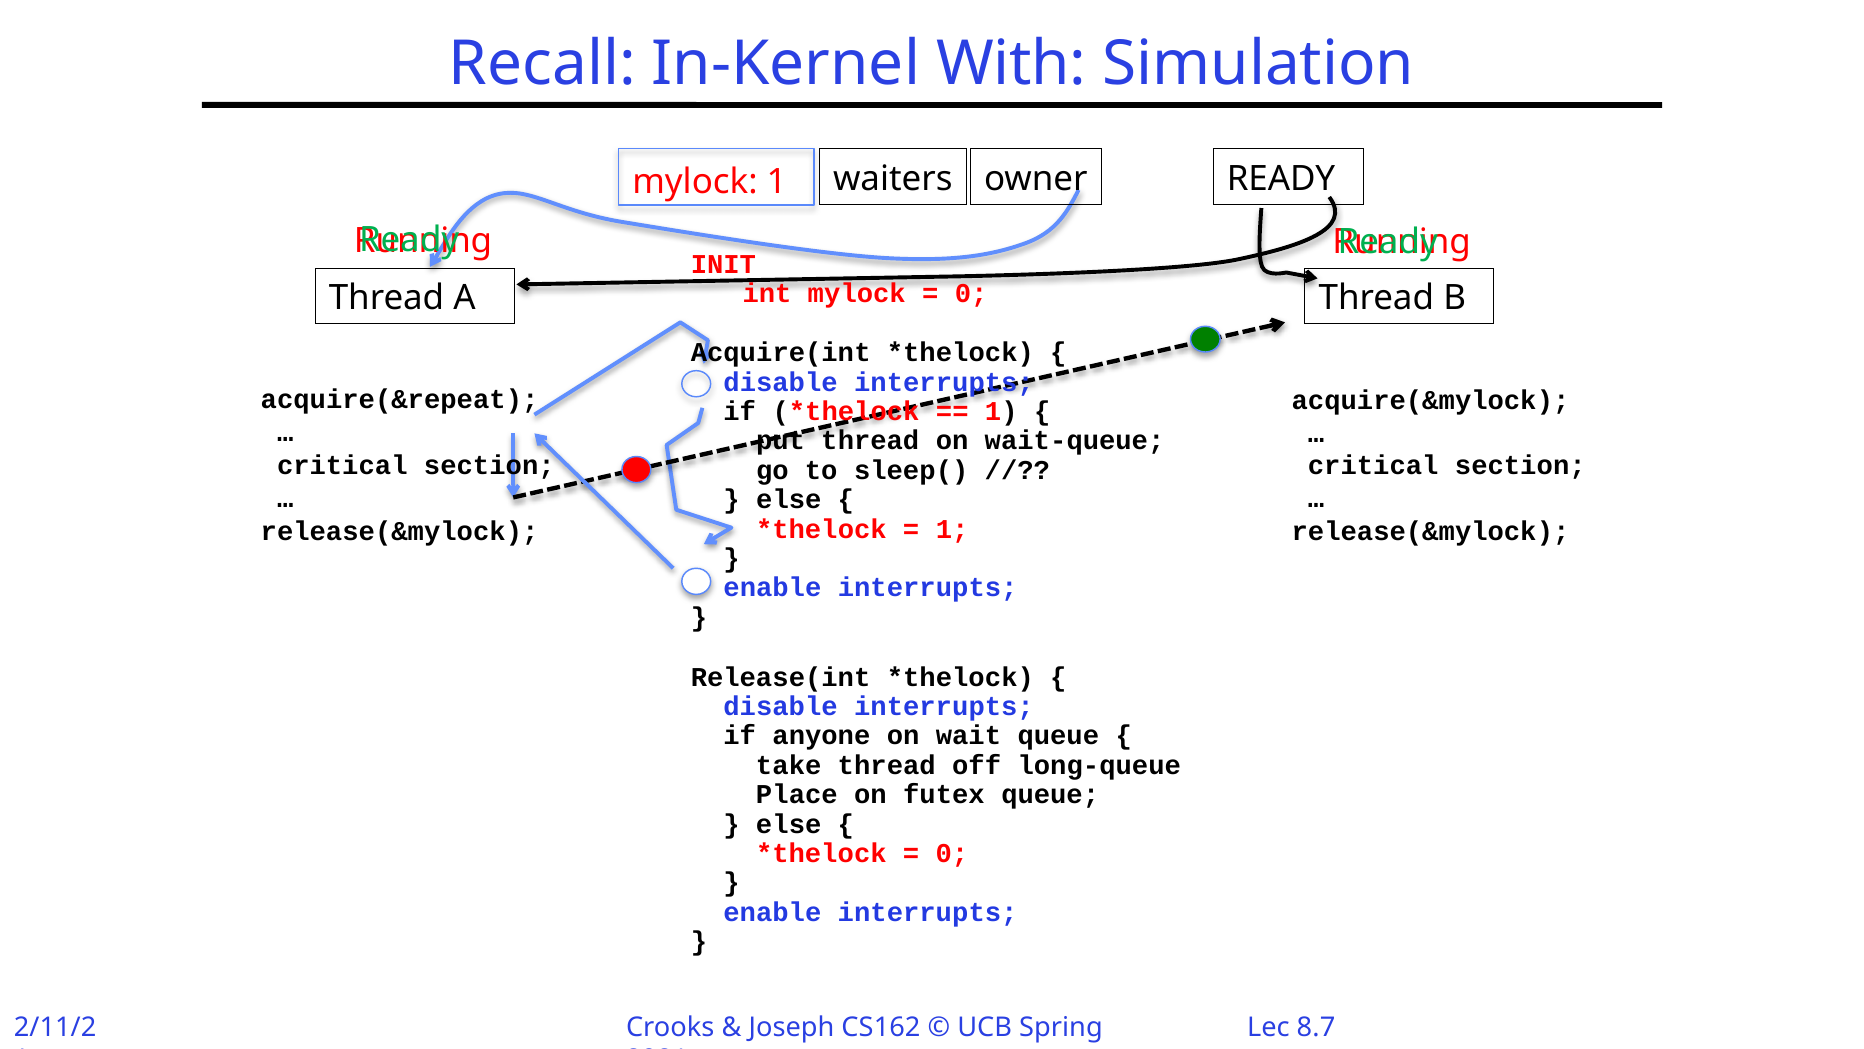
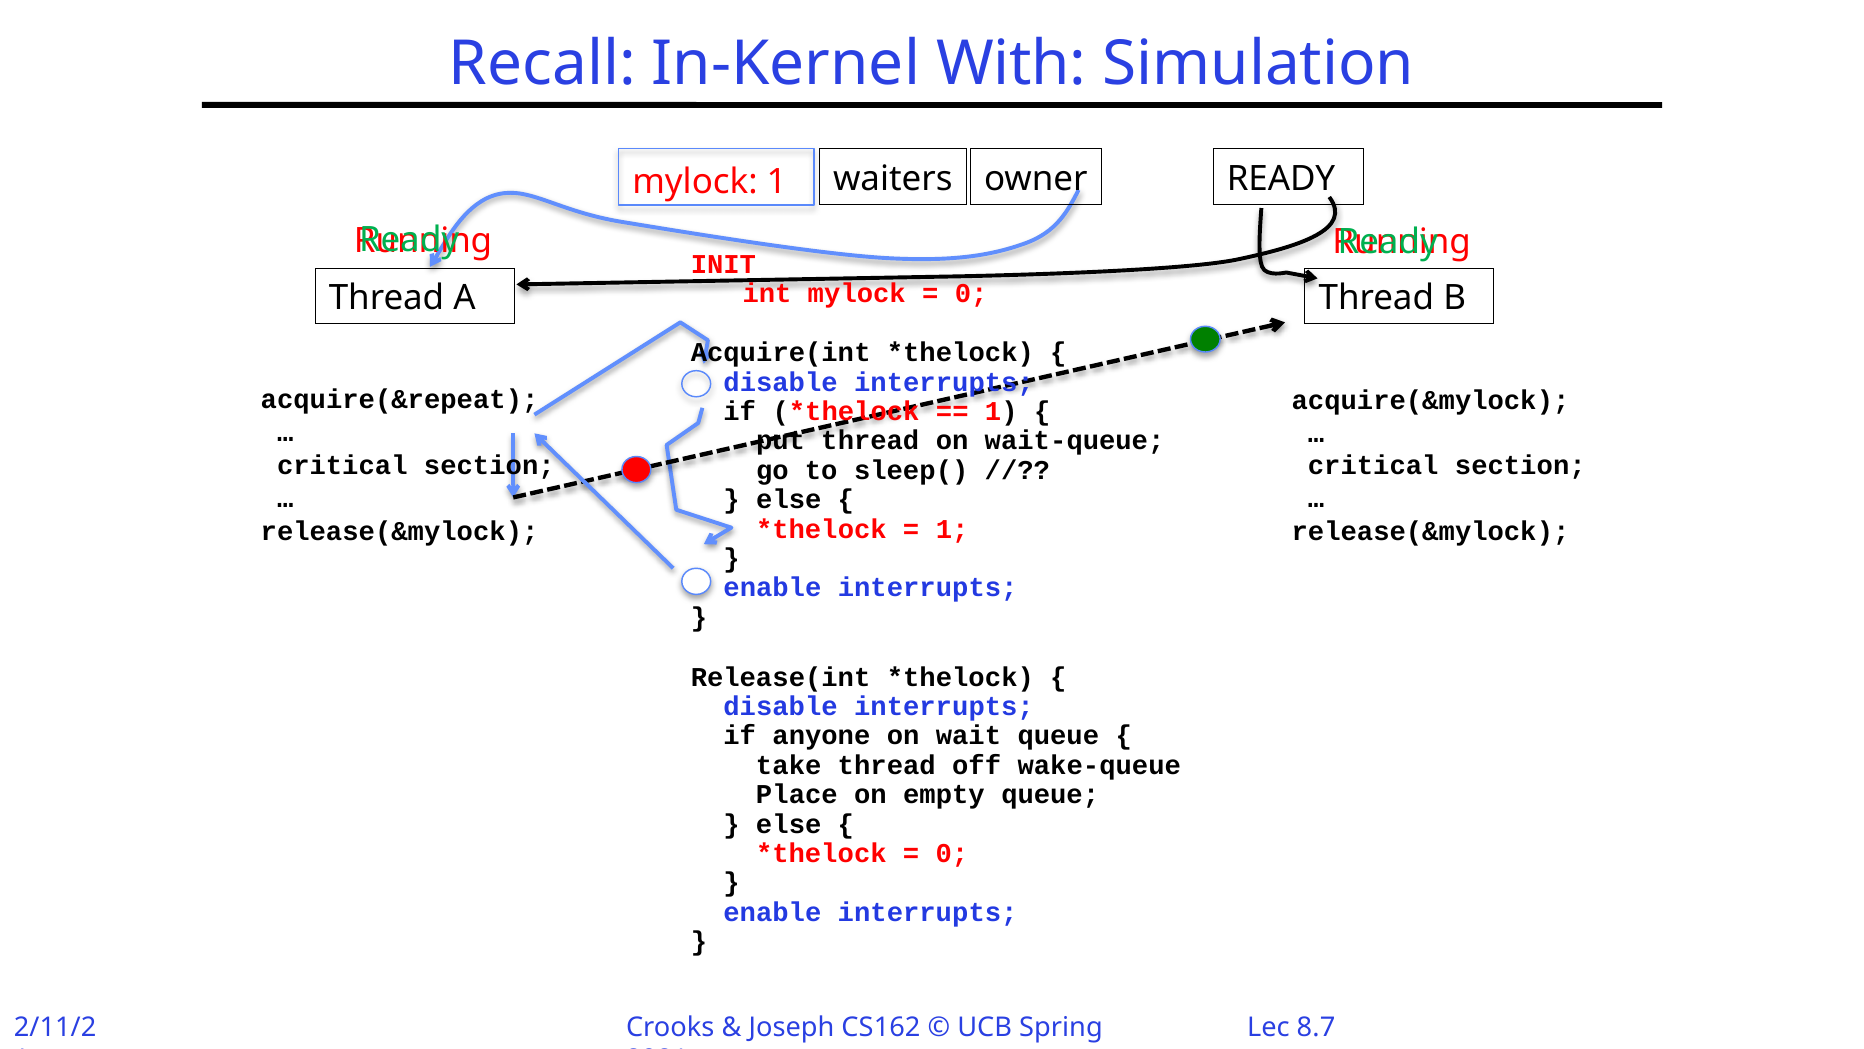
long-queue: long-queue -> wake-queue
futex: futex -> empty
